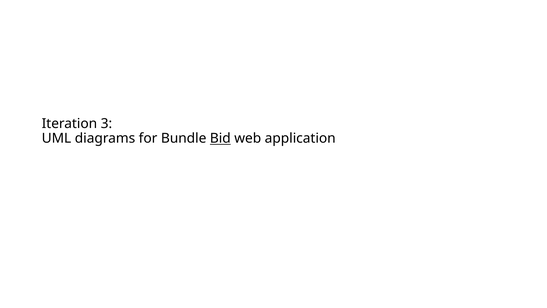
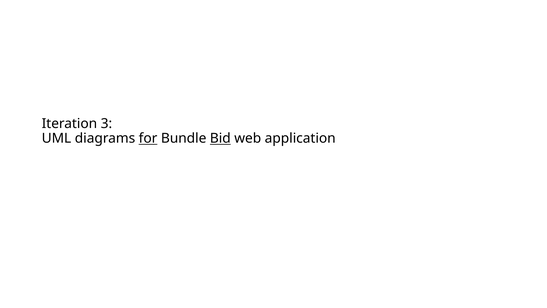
for underline: none -> present
